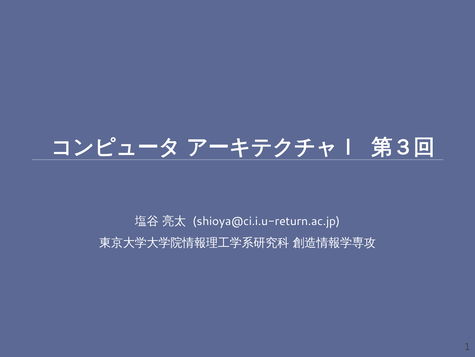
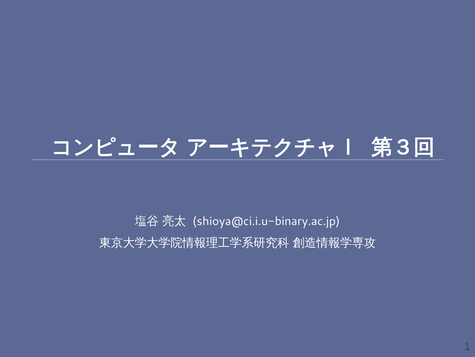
shioya@ci.i.u-return.ac.jp: shioya@ci.i.u-return.ac.jp -> shioya@ci.i.u-binary.ac.jp
